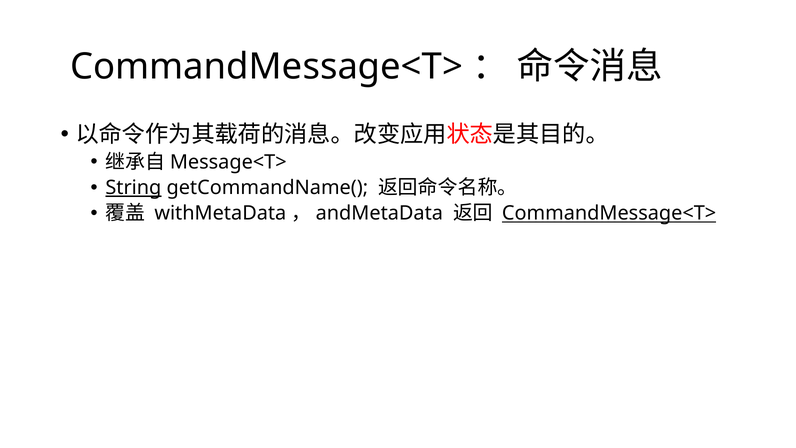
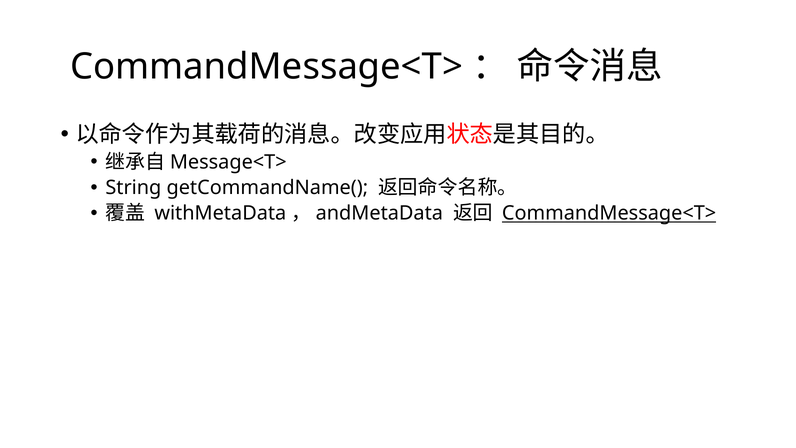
String underline: present -> none
